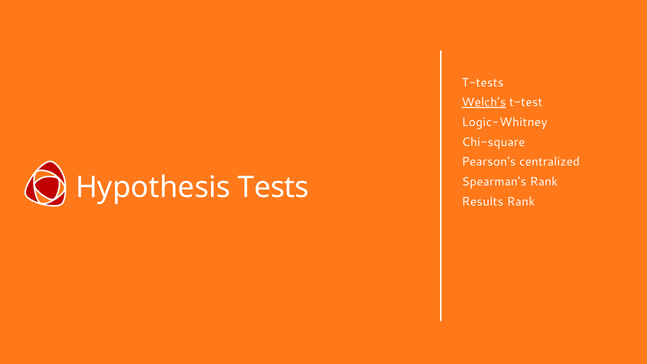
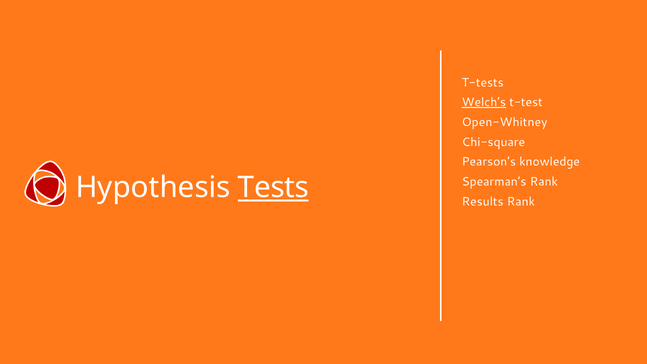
Logic-Whitney: Logic-Whitney -> Open-Whitney
centralized: centralized -> knowledge
Tests underline: none -> present
